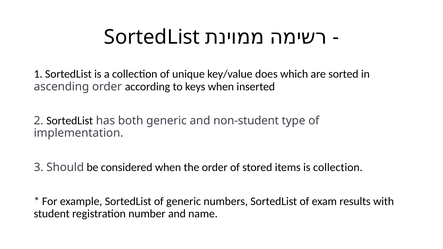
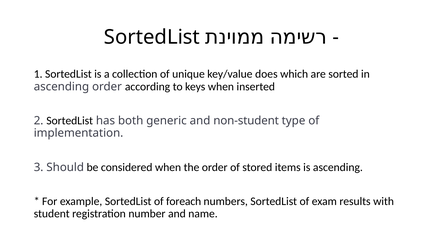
is collection: collection -> ascending
of generic: generic -> foreach
